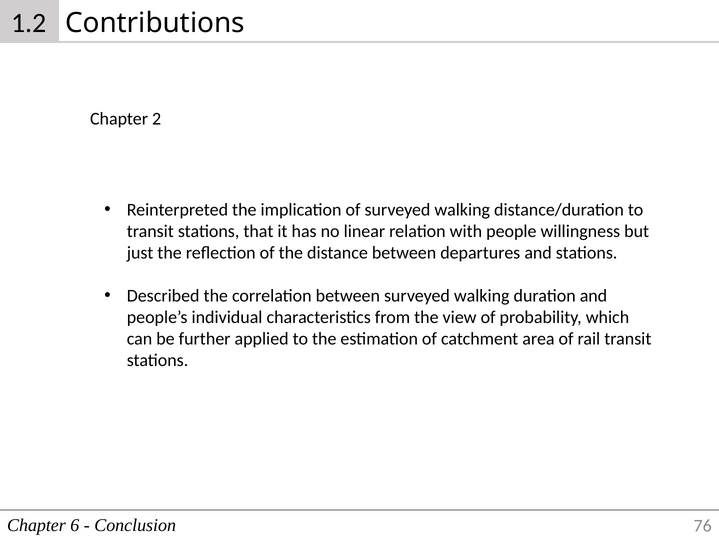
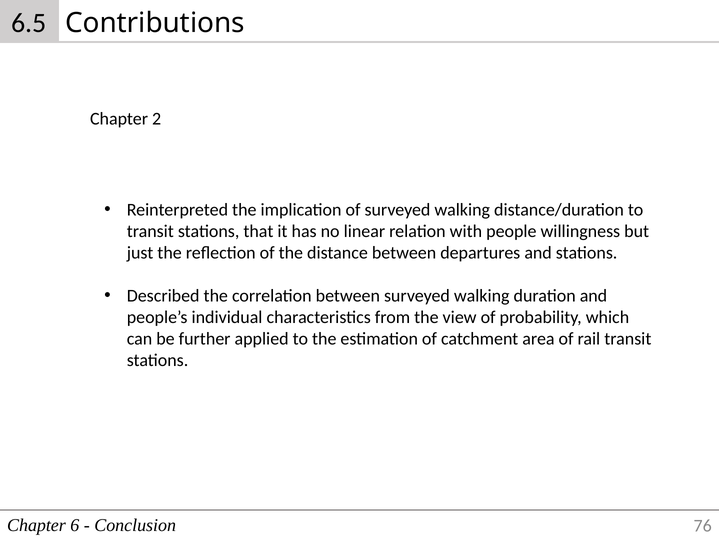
1.2: 1.2 -> 6.5
